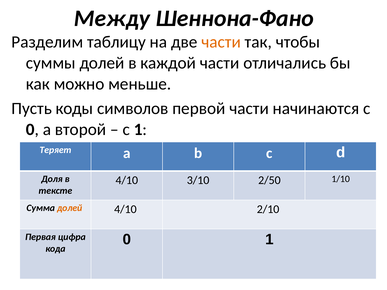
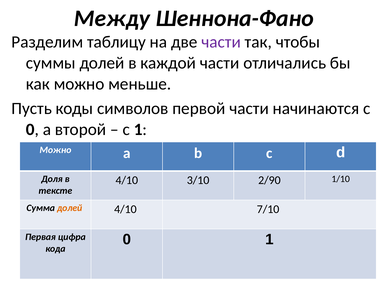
части at (221, 42) colour: orange -> purple
Теряет at (55, 150): Теряет -> Можно
2/50: 2/50 -> 2/90
2/10: 2/10 -> 7/10
